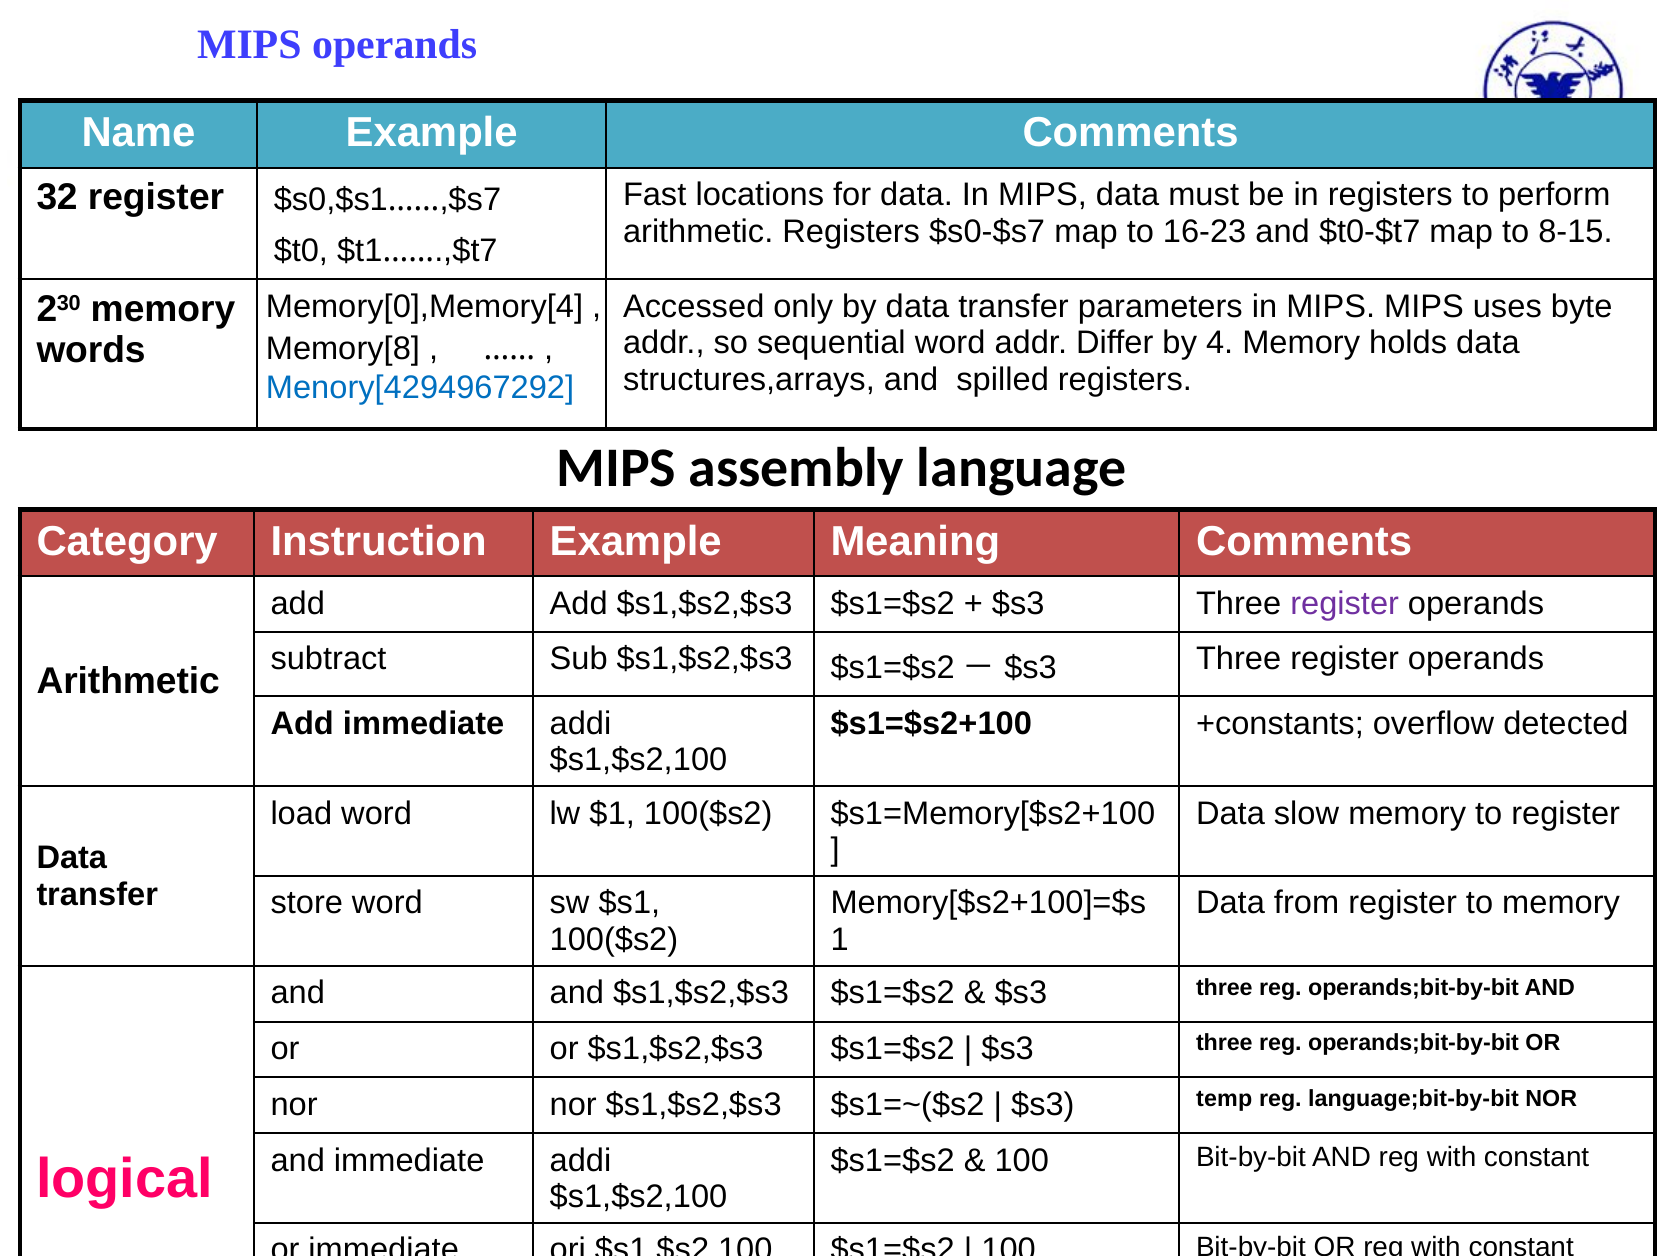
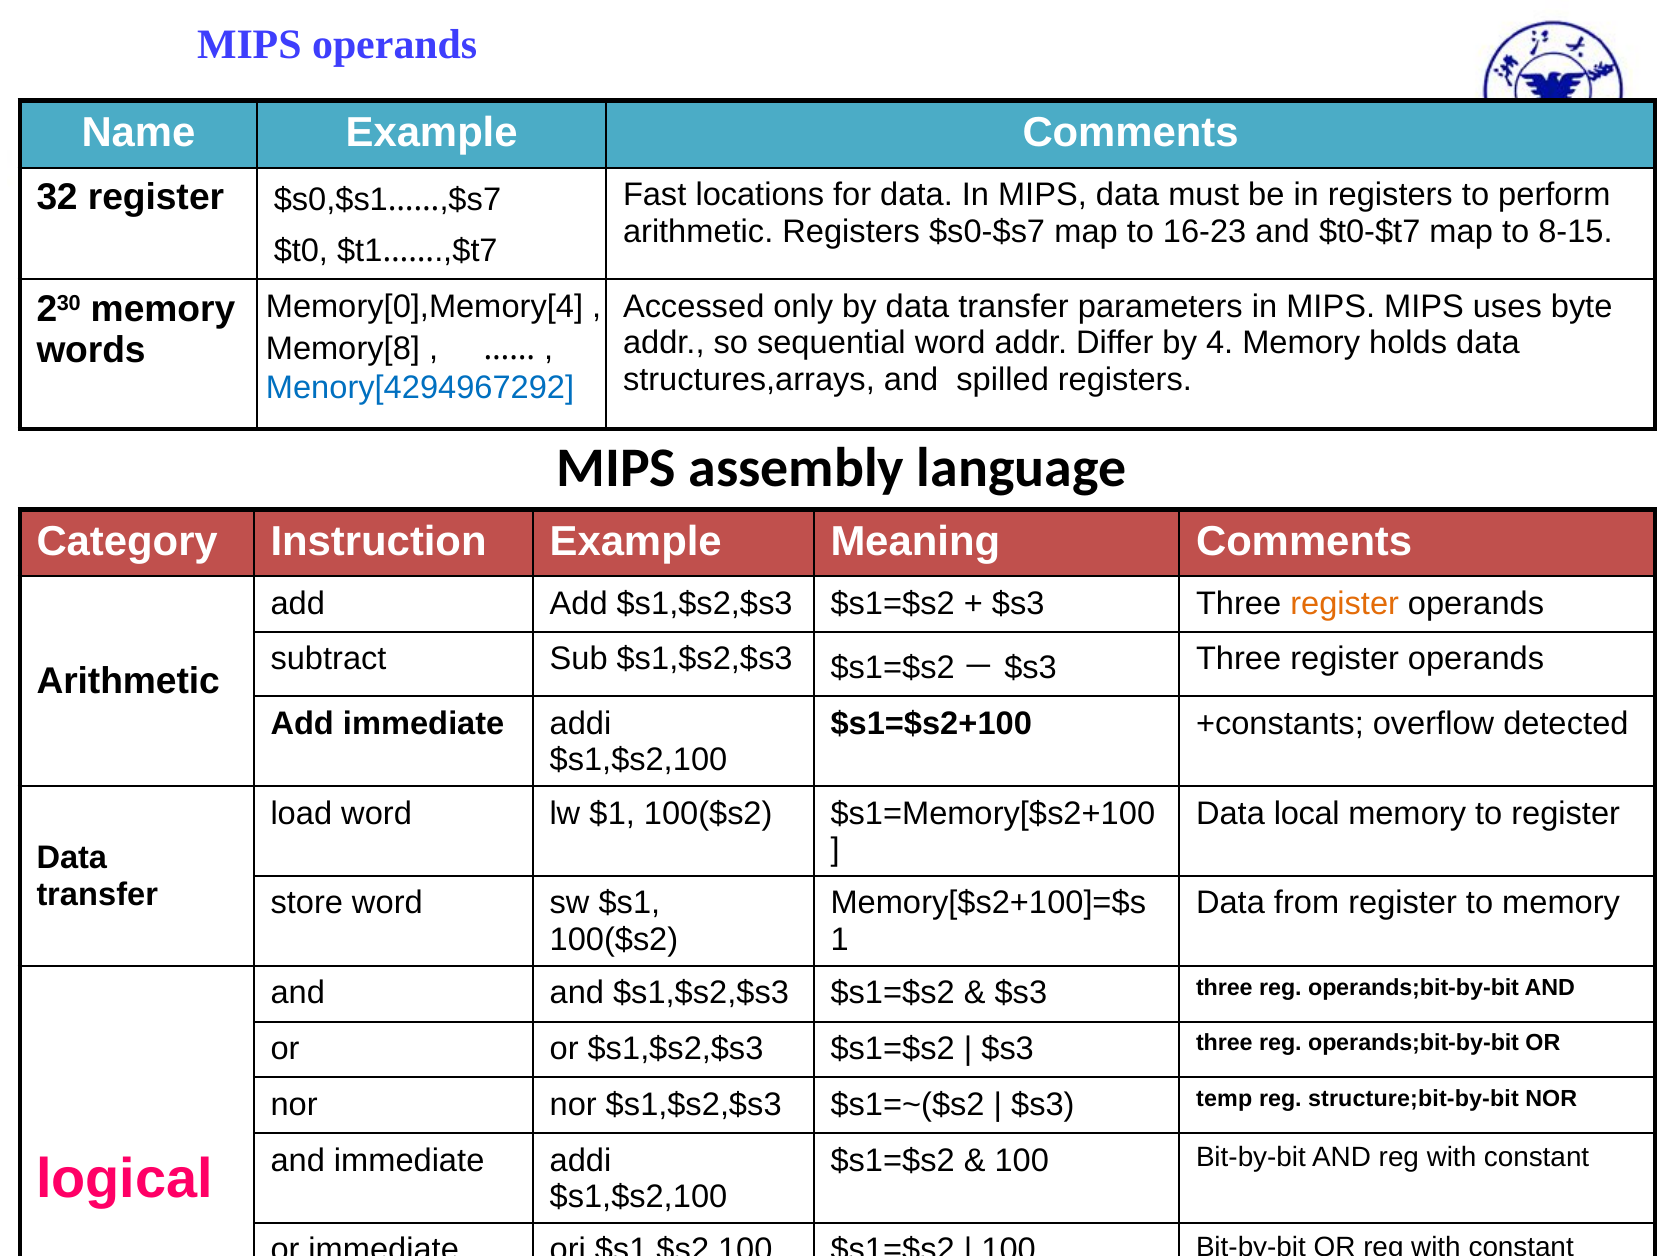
register at (1345, 604) colour: purple -> orange
slow: slow -> local
language;bit-by-bit: language;bit-by-bit -> structure;bit-by-bit
